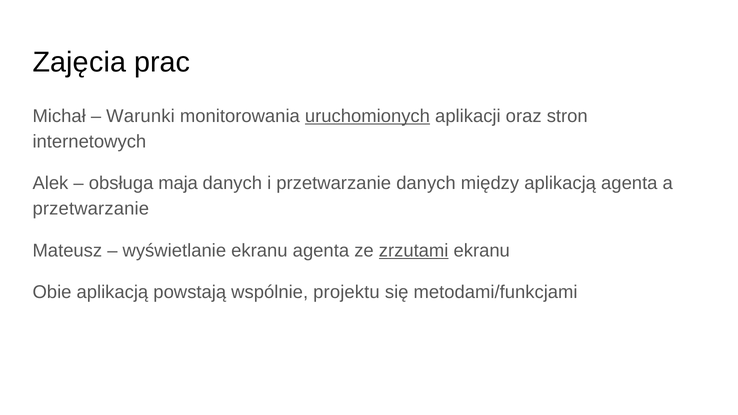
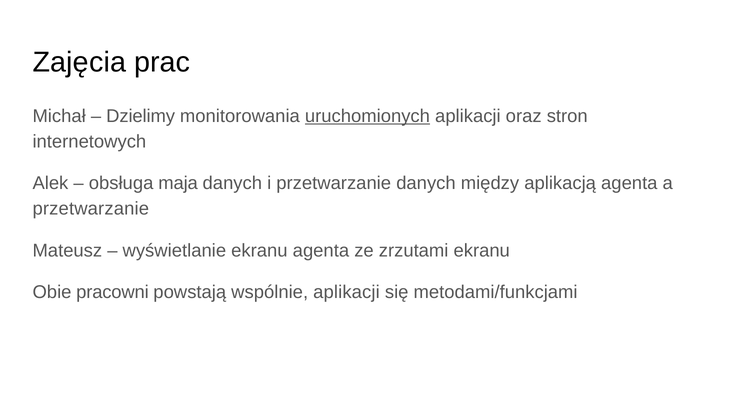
Warunki: Warunki -> Dzielimy
zrzutami underline: present -> none
Obie aplikacją: aplikacją -> pracowni
wspólnie projektu: projektu -> aplikacji
